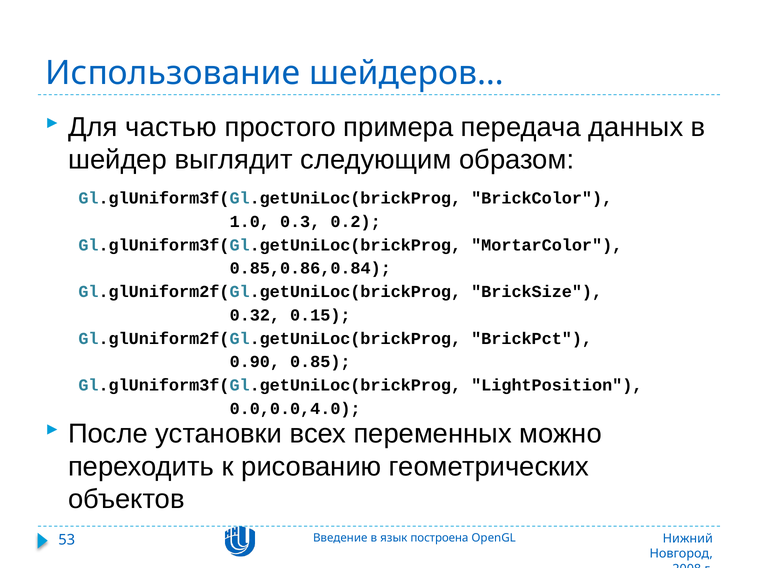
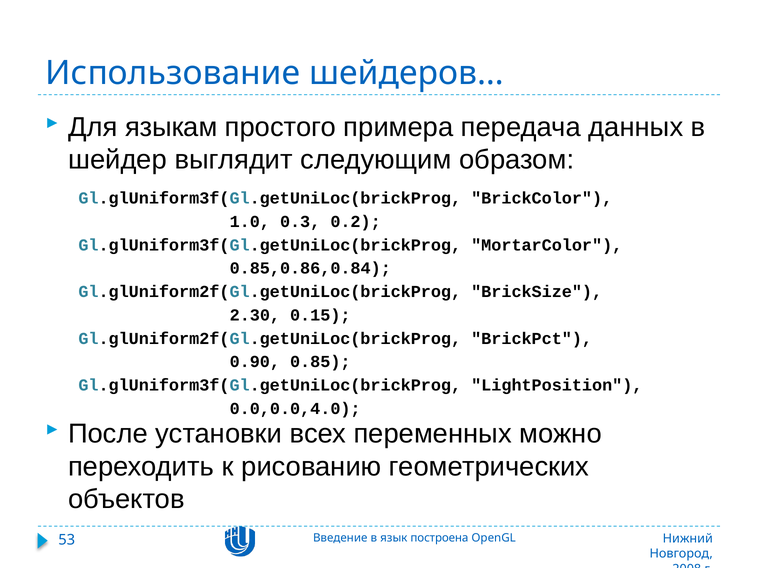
частью: частью -> языкам
0.32: 0.32 -> 2.30
